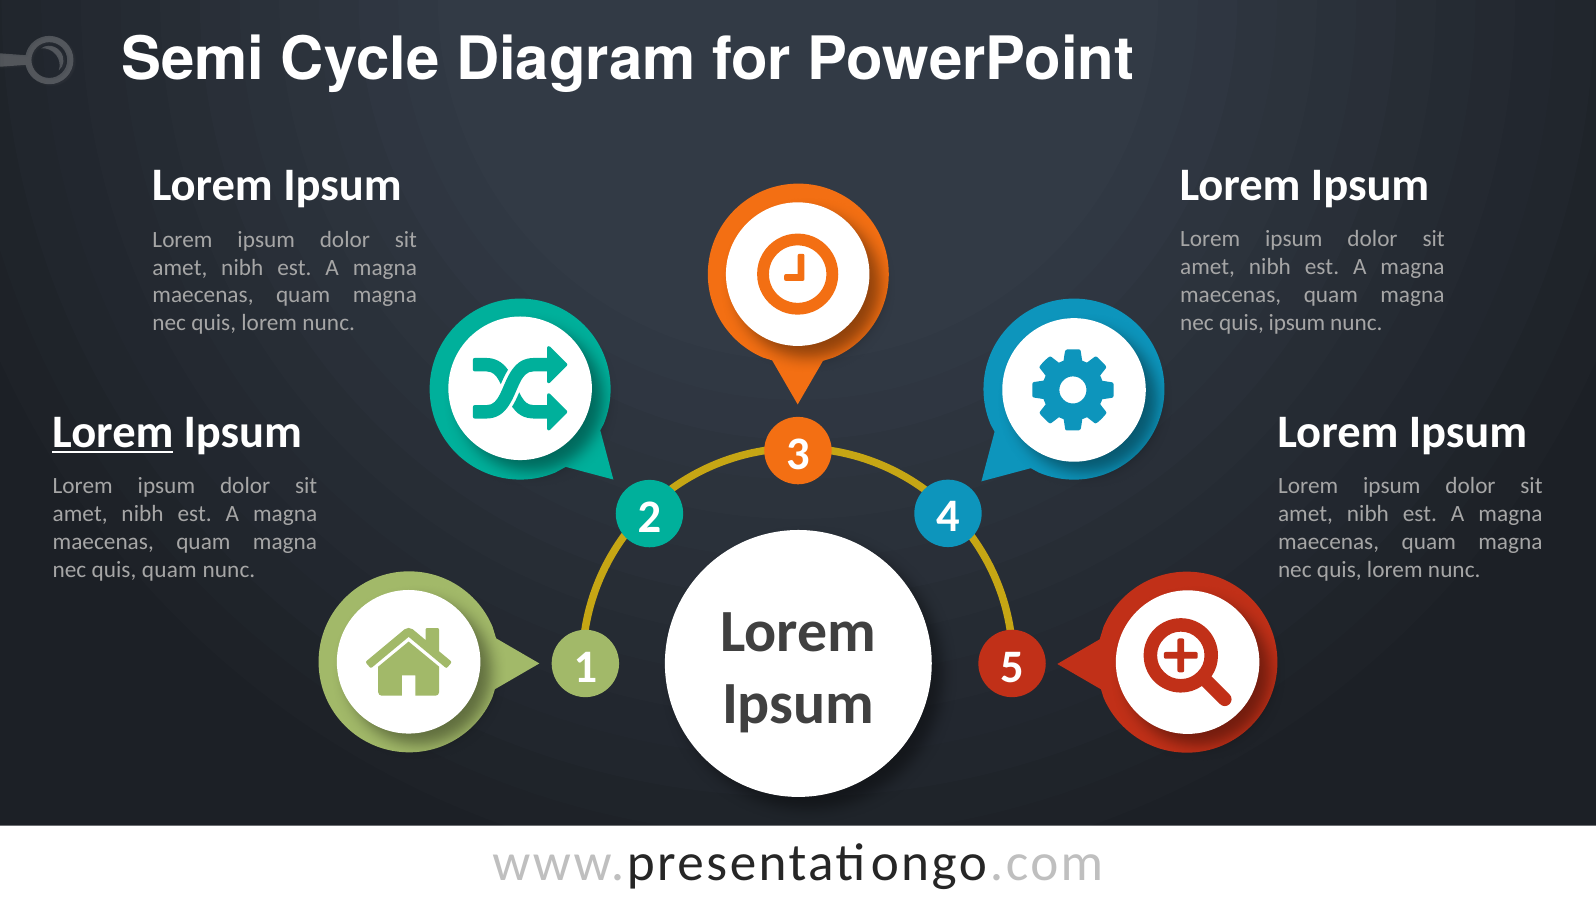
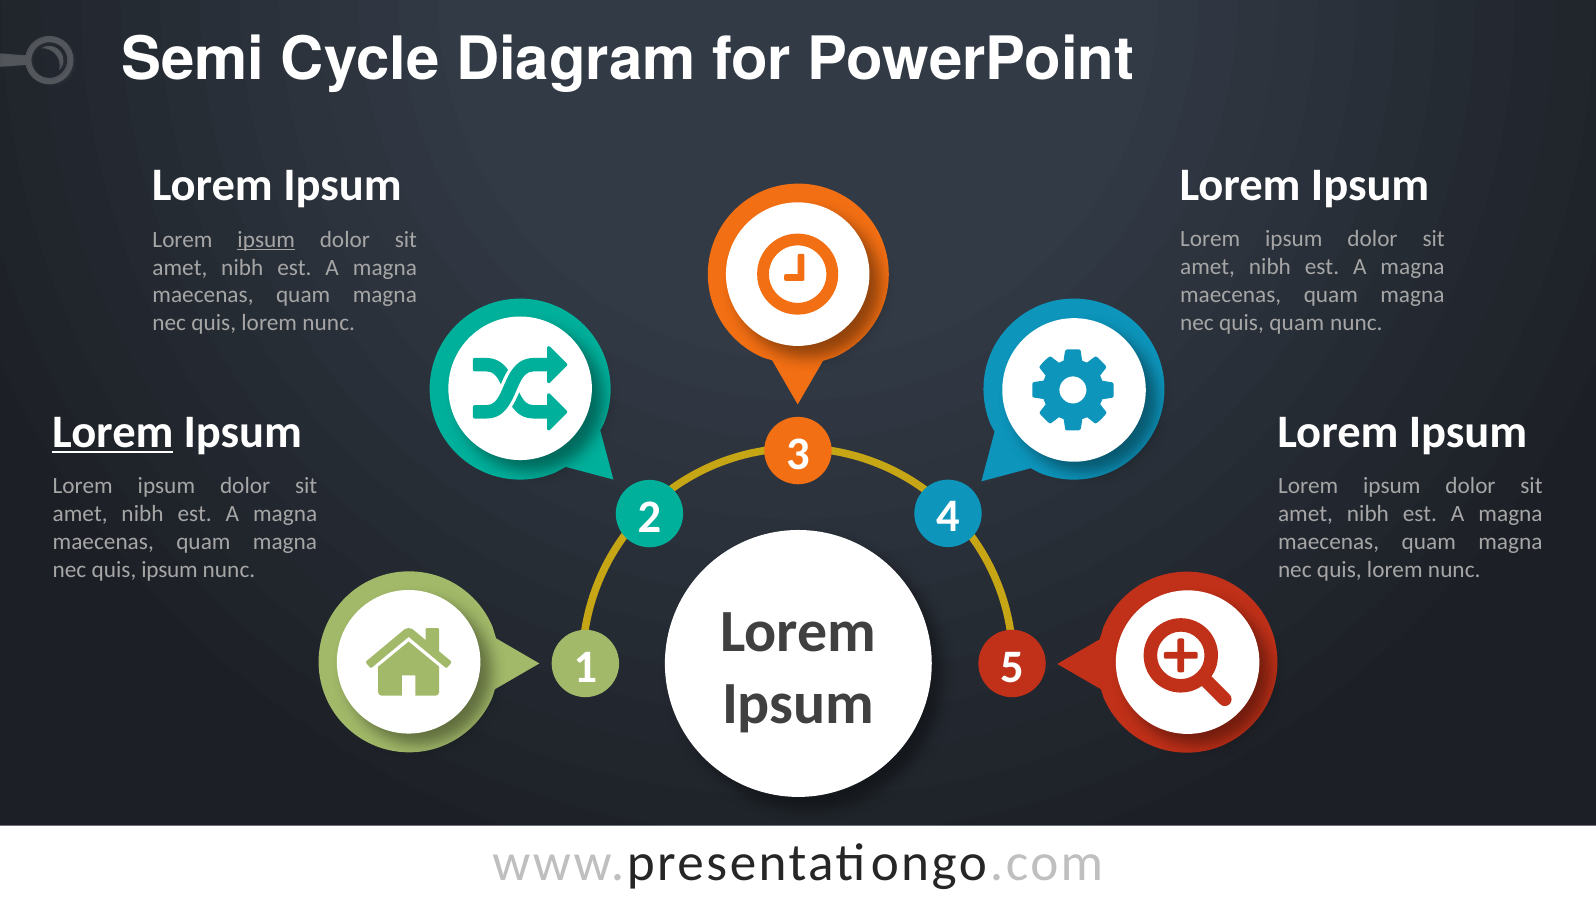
ipsum at (266, 239) underline: none -> present
quis ipsum: ipsum -> quam
quis quam: quam -> ipsum
